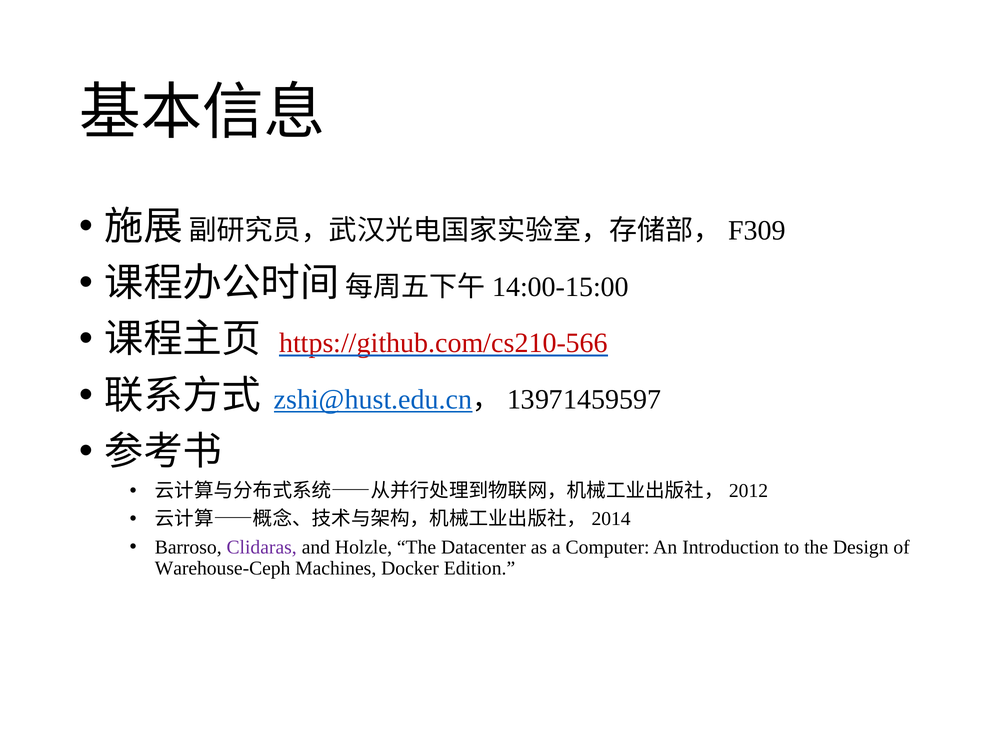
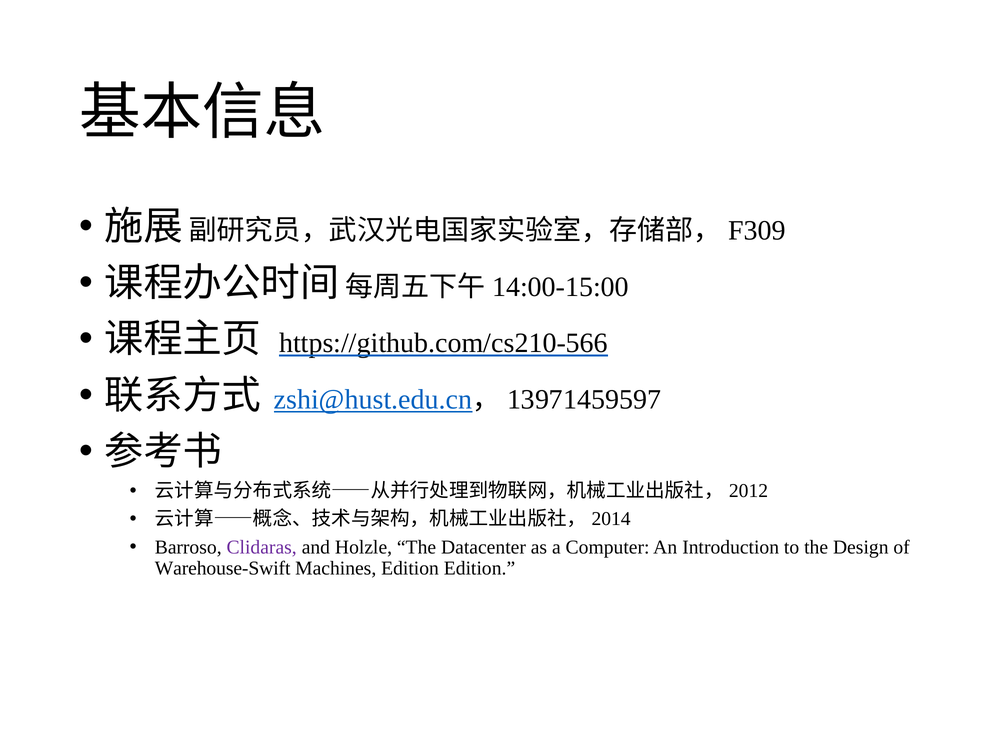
https://github.com/cs210-566 colour: red -> black
Warehouse-Ceph: Warehouse-Ceph -> Warehouse-Swift
Machines Docker: Docker -> Edition
